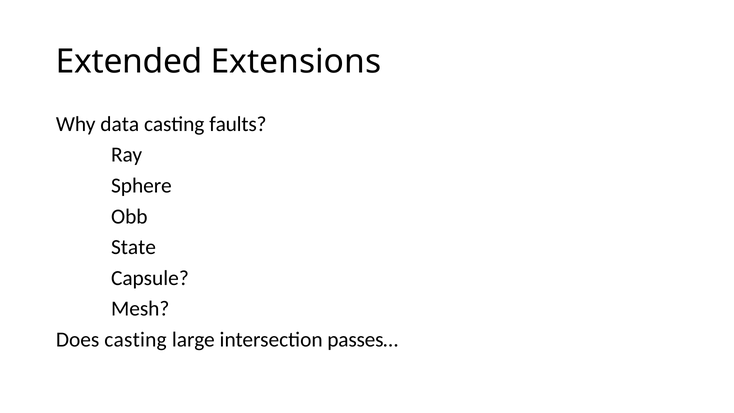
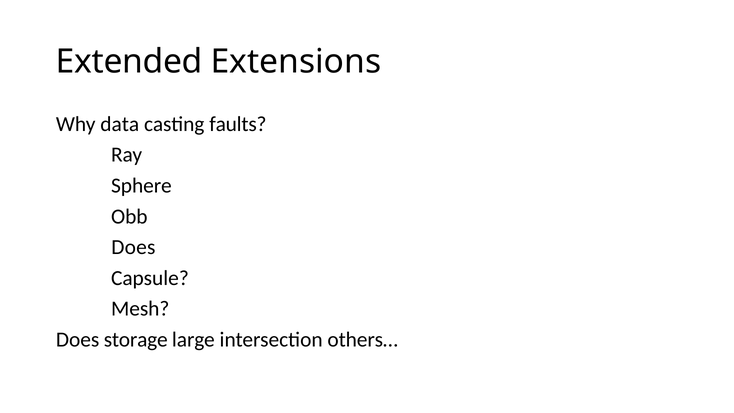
State at (134, 247): State -> Does
Does casting: casting -> storage
passes…: passes… -> others…
